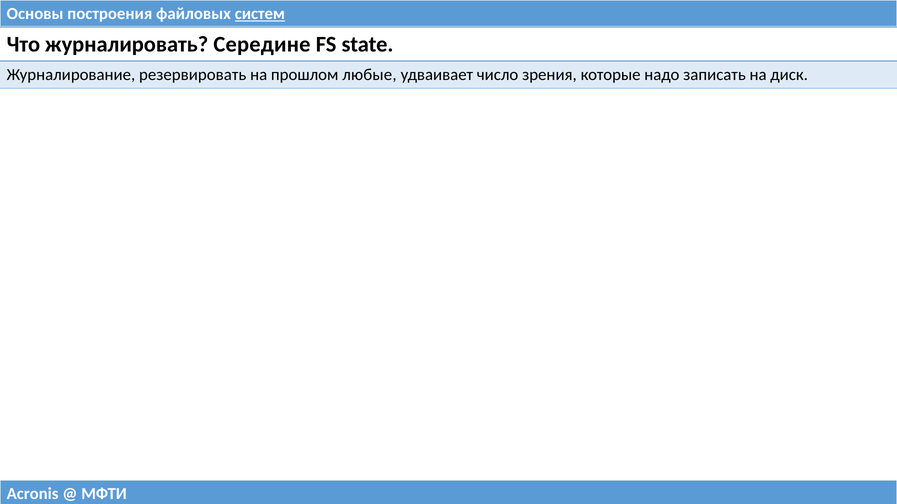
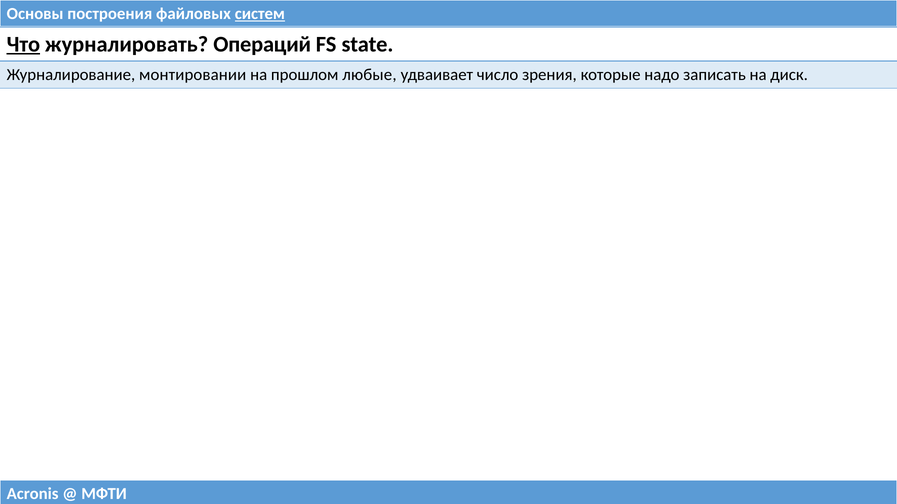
Что underline: none -> present
Середине: Середине -> Операций
резервировать: резервировать -> монтировании
